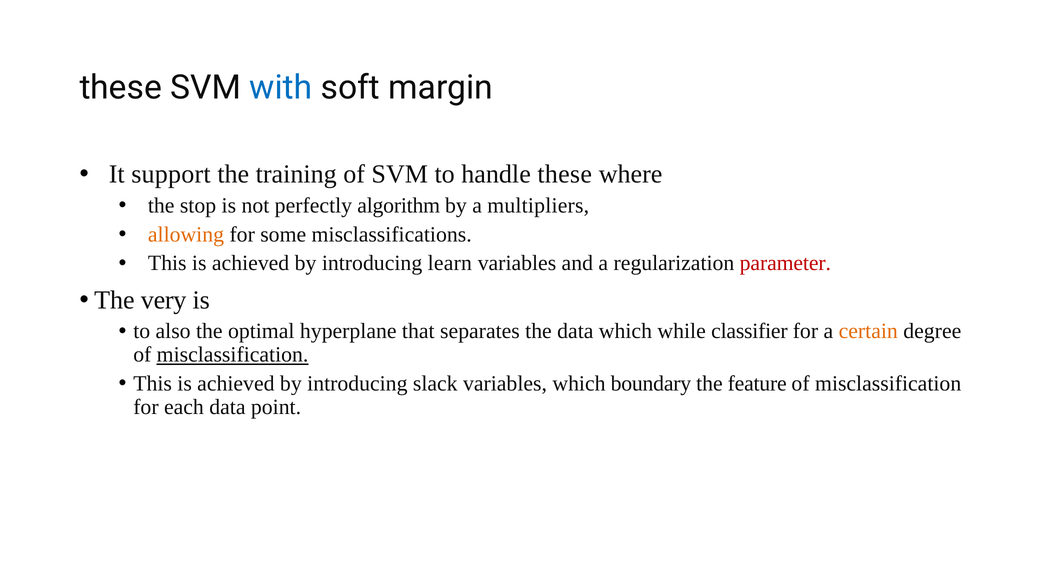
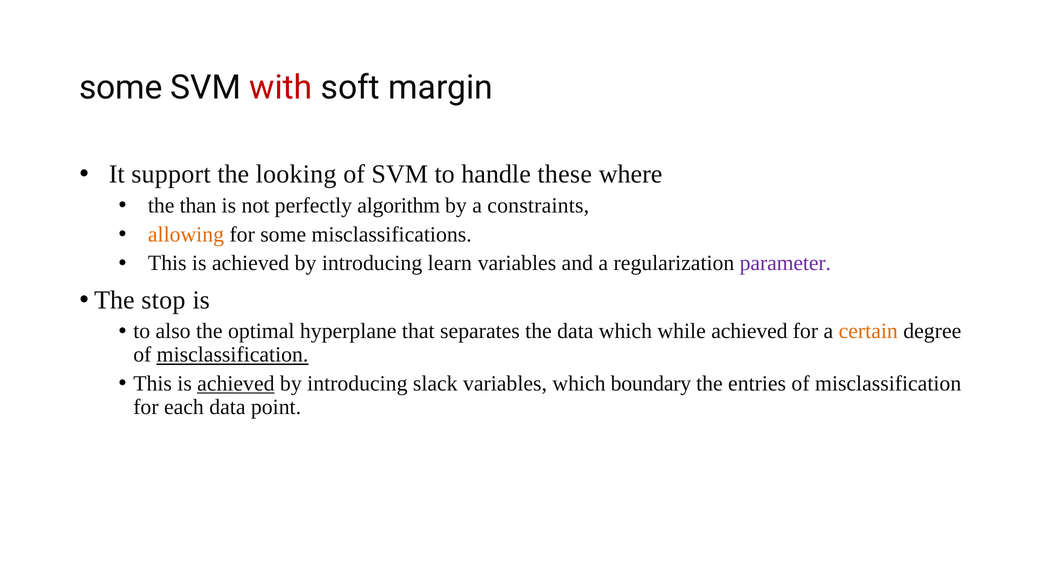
these at (121, 88): these -> some
with colour: blue -> red
training: training -> looking
stop: stop -> than
multipliers: multipliers -> constraints
parameter colour: red -> purple
very: very -> stop
while classifier: classifier -> achieved
achieved at (236, 383) underline: none -> present
feature: feature -> entries
